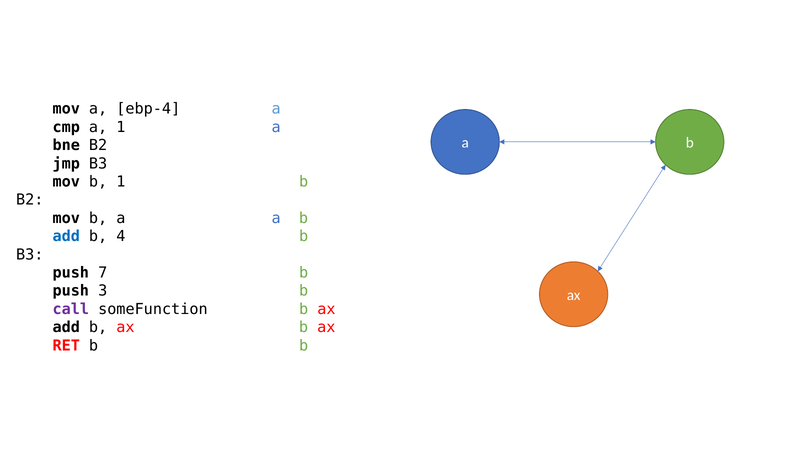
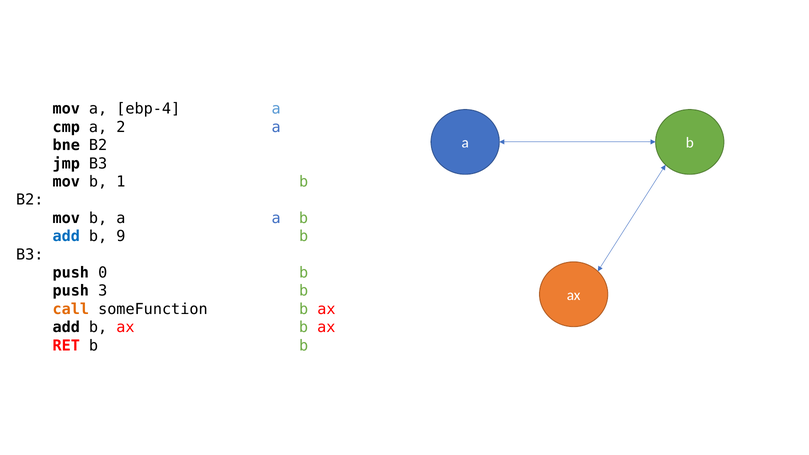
a 1: 1 -> 2
4: 4 -> 9
7: 7 -> 0
call colour: purple -> orange
